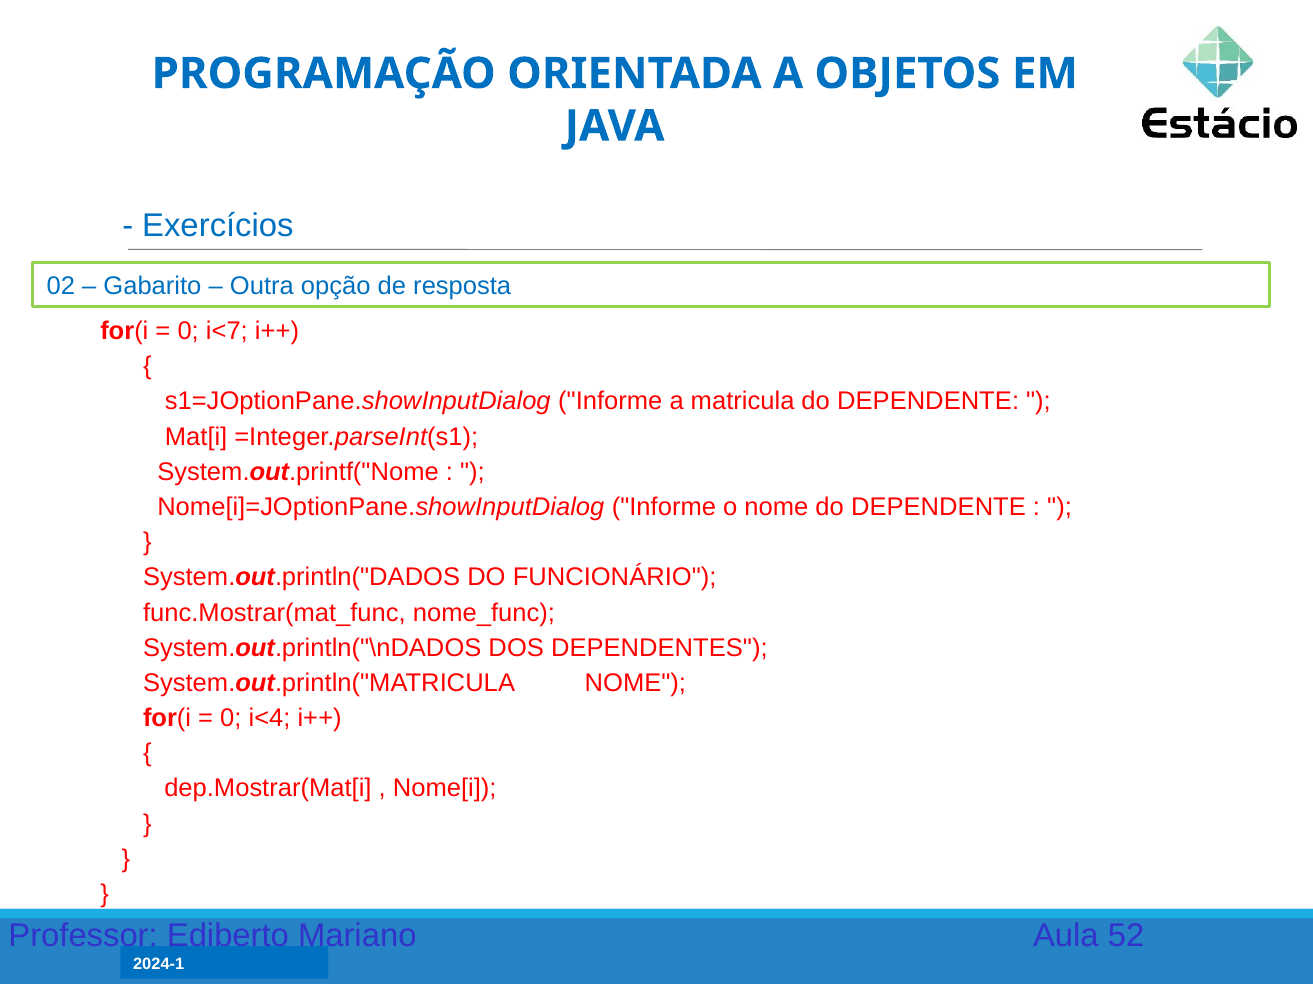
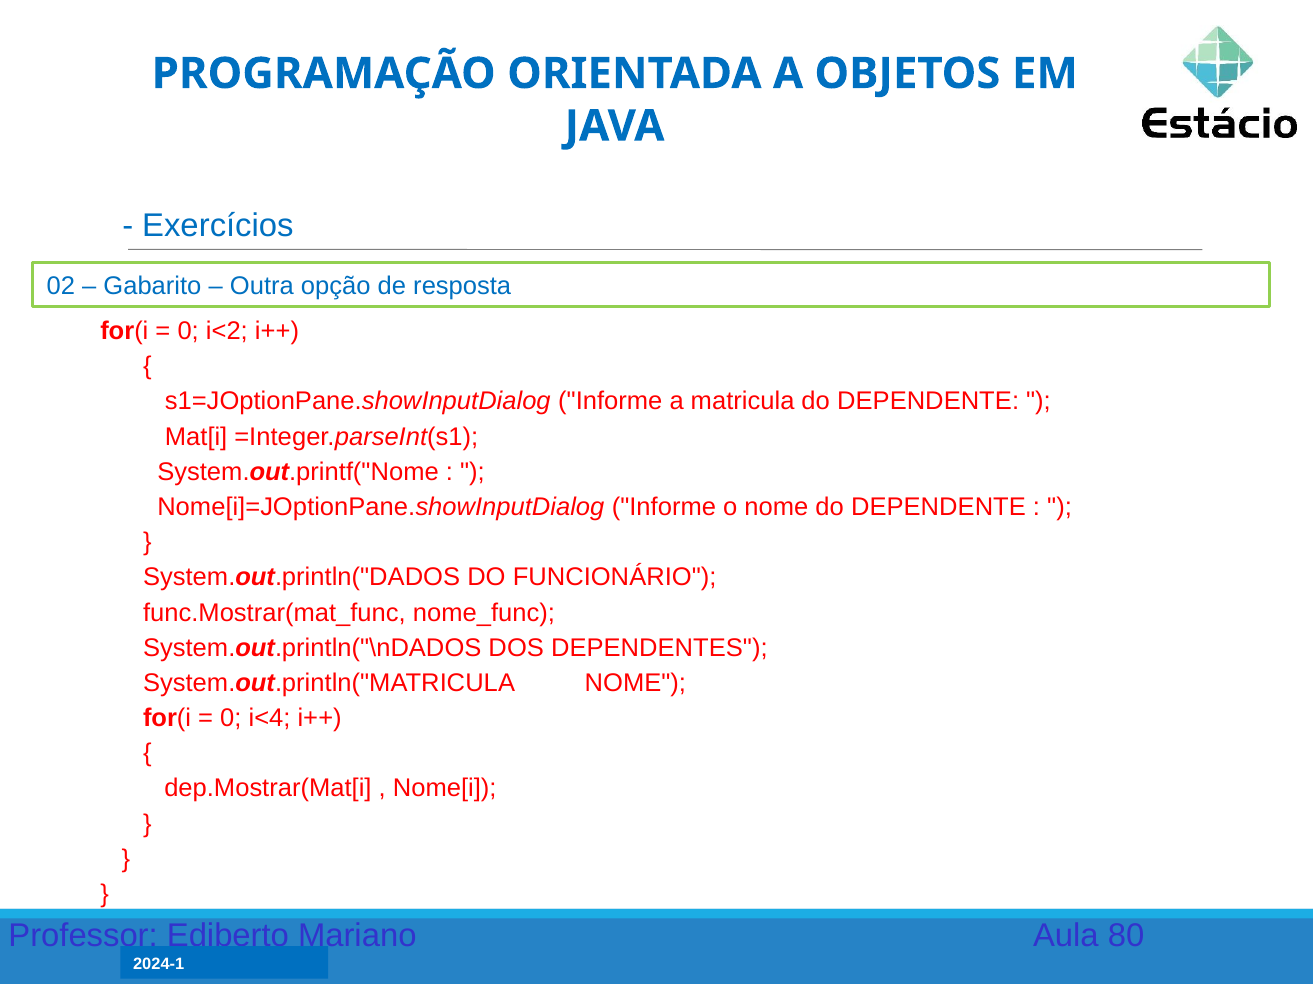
i<7: i<7 -> i<2
52: 52 -> 80
